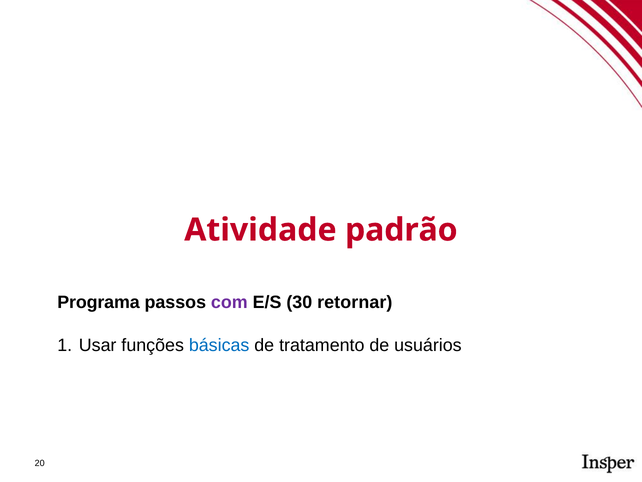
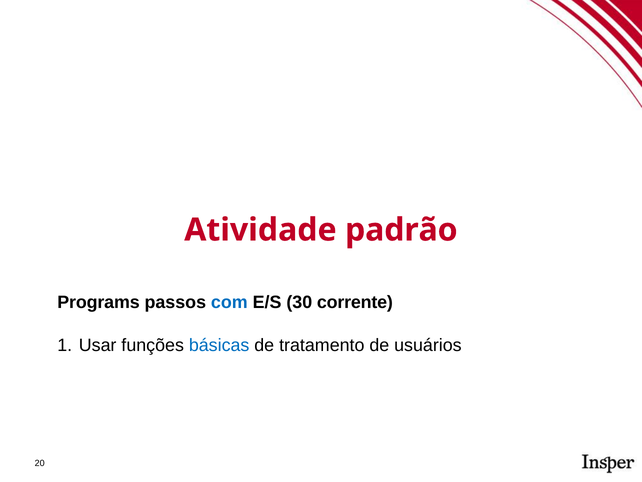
Programa: Programa -> Programs
com colour: purple -> blue
retornar: retornar -> corrente
